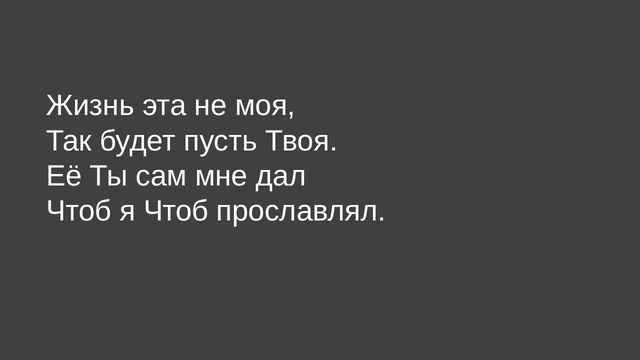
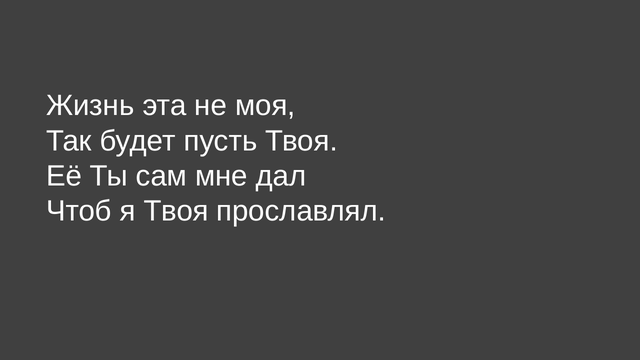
я Чтоб: Чтоб -> Твоя
